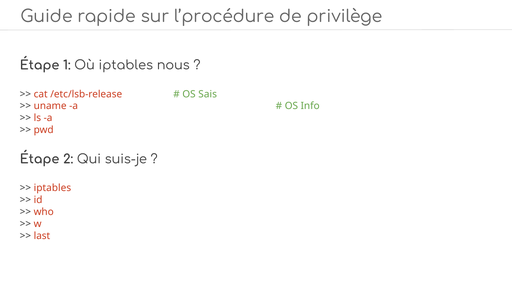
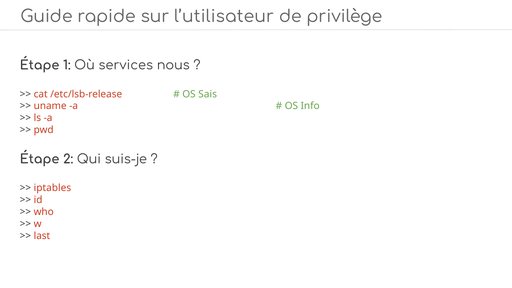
l’procédure: l’procédure -> l’utilisateur
Où iptables: iptables -> services
